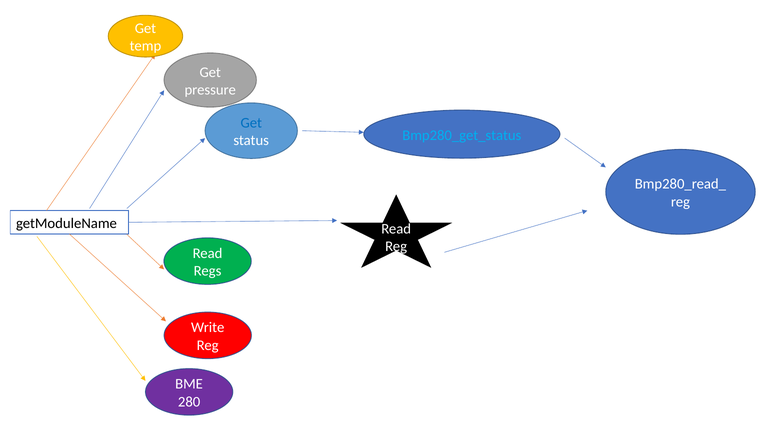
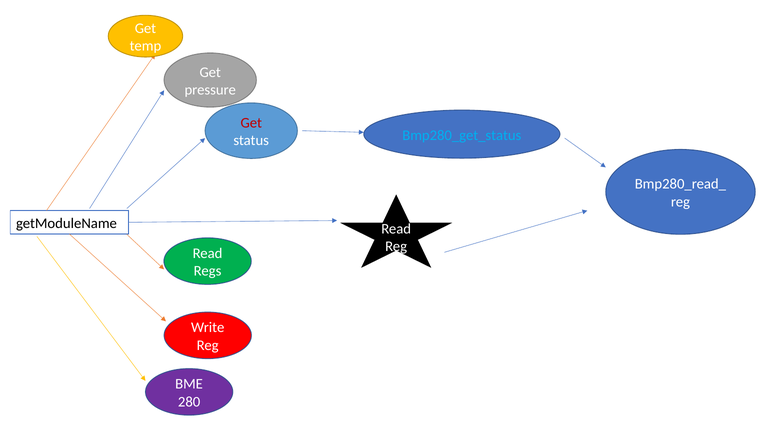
Get at (251, 123) colour: blue -> red
